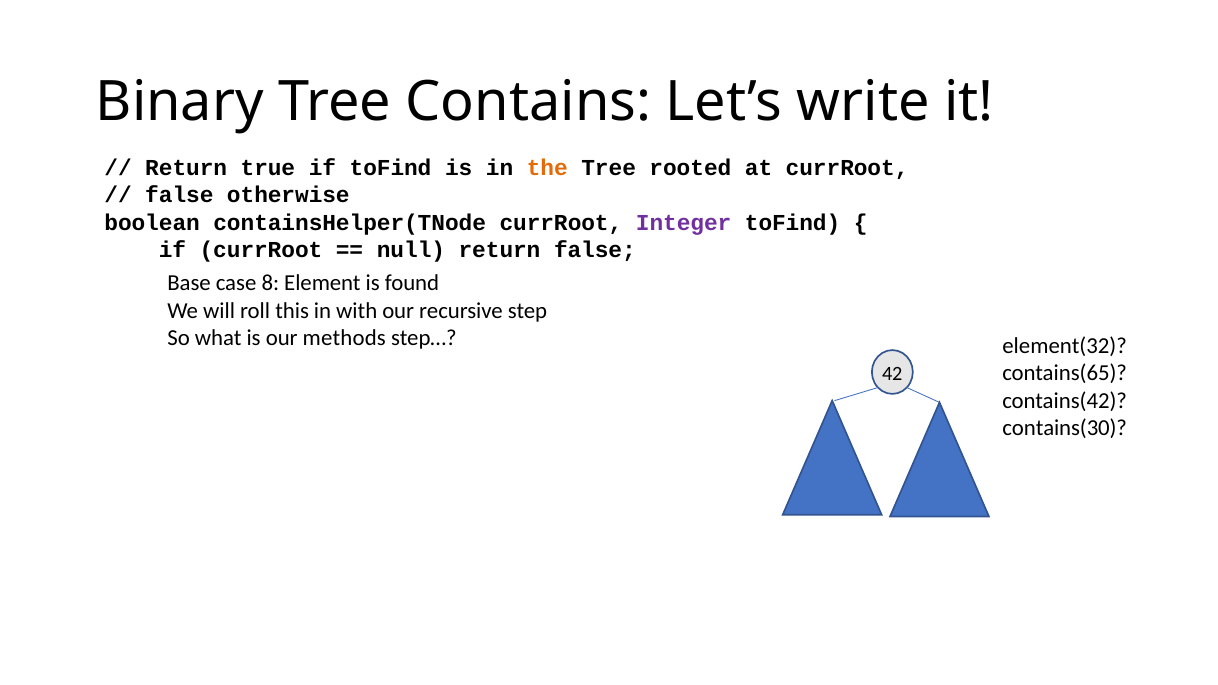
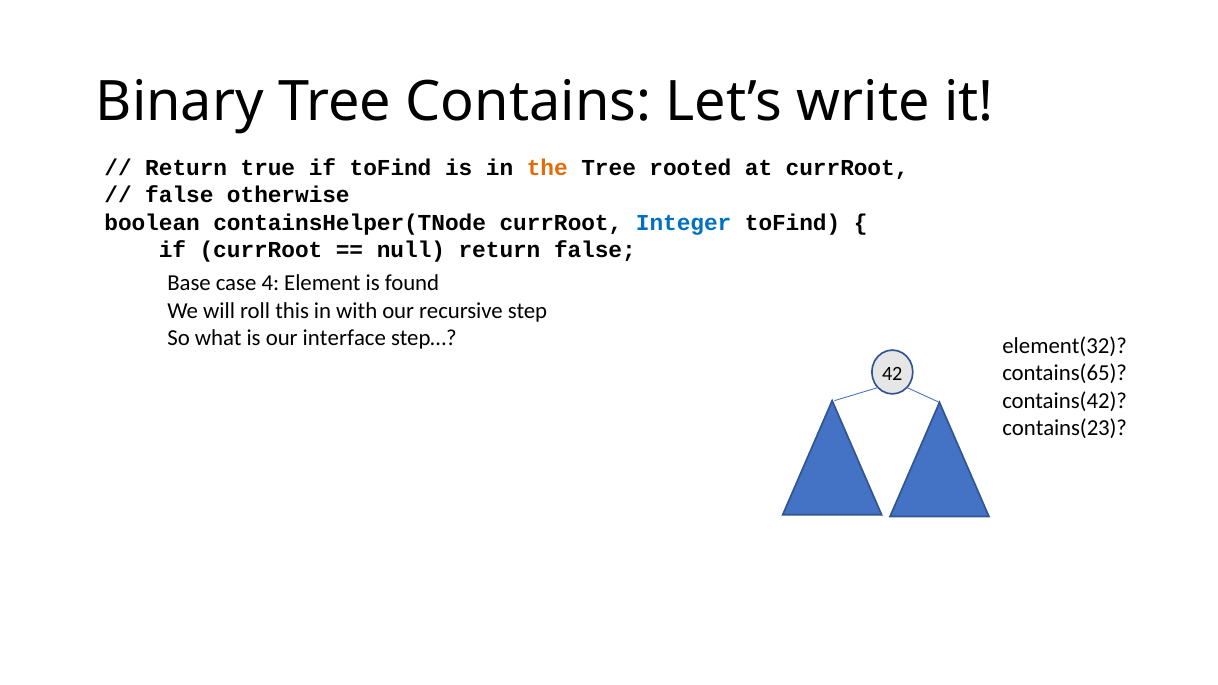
Integer colour: purple -> blue
8: 8 -> 4
methods: methods -> interface
contains(30: contains(30 -> contains(23
